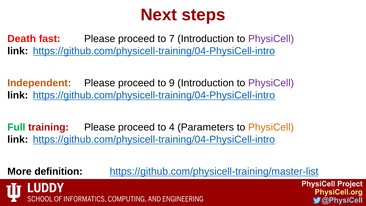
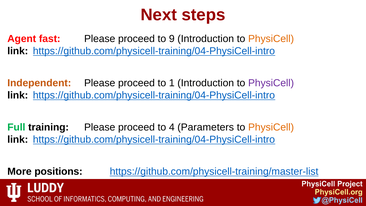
Death: Death -> Agent
7: 7 -> 9
PhysiCell at (271, 39) colour: purple -> orange
9: 9 -> 1
training colour: red -> black
definition: definition -> positions
